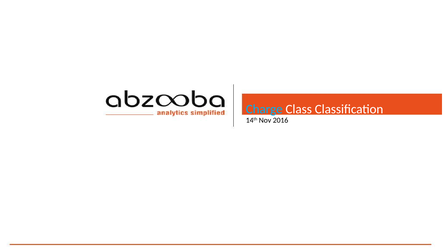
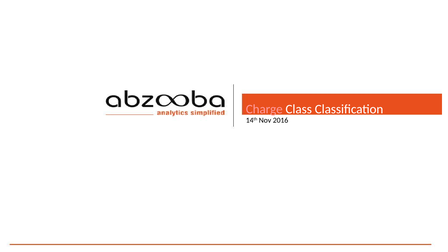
Charge colour: light blue -> pink
